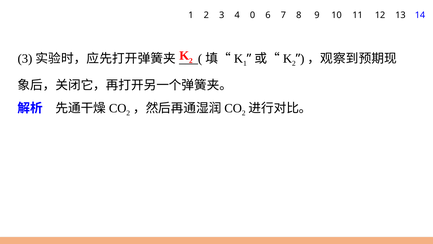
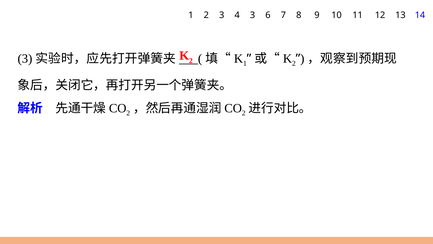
4 0: 0 -> 3
